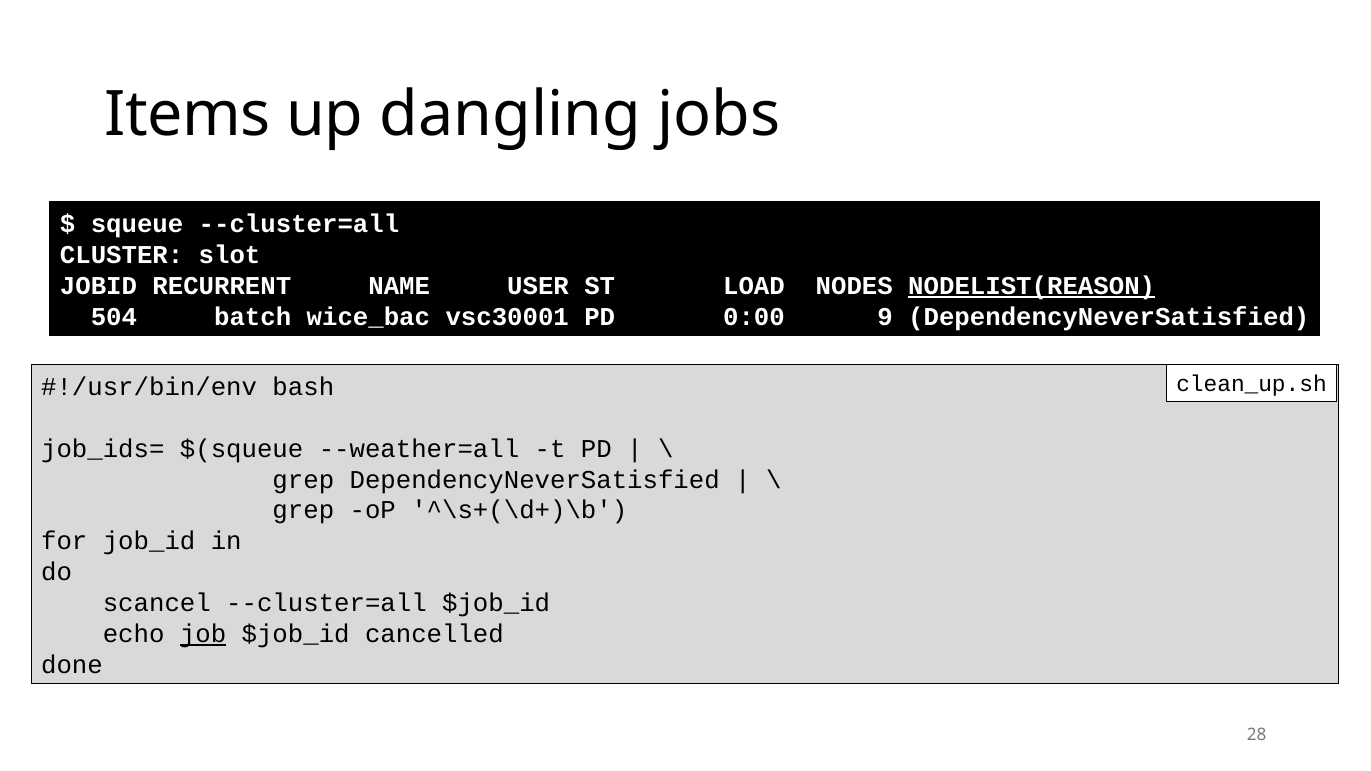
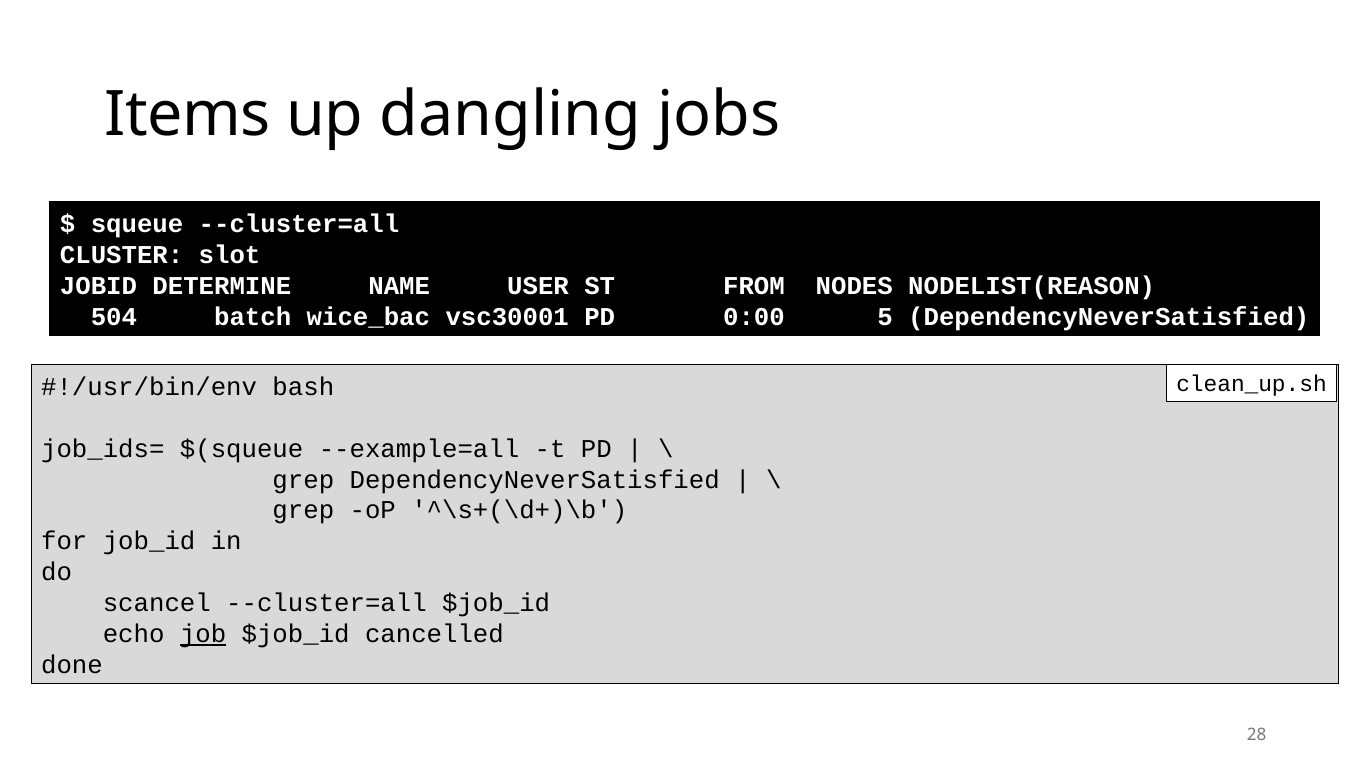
RECURRENT: RECURRENT -> DETERMINE
LOAD: LOAD -> FROM
NODELIST(REASON underline: present -> none
9: 9 -> 5
--weather=all: --weather=all -> --example=all
